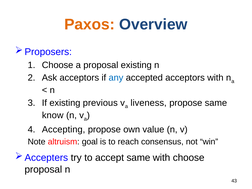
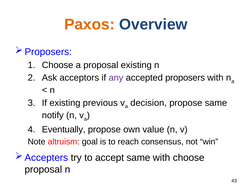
any colour: blue -> purple
accepted acceptors: acceptors -> proposers
liveness: liveness -> decision
know: know -> notify
Accepting: Accepting -> Eventually
